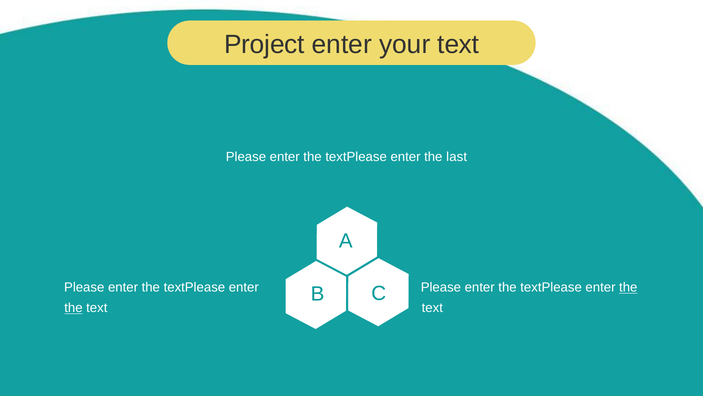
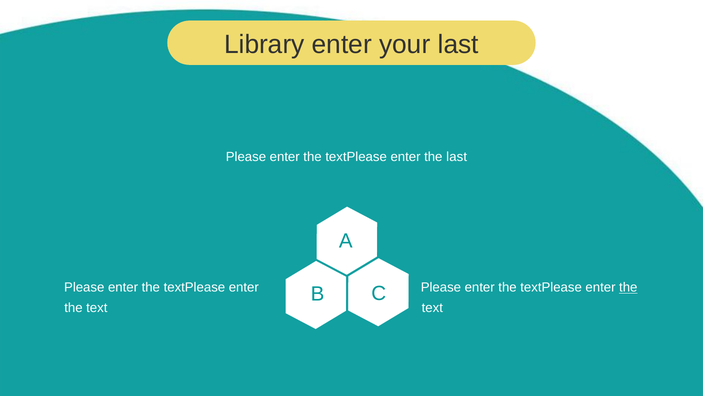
Project: Project -> Library
your text: text -> last
the at (73, 308) underline: present -> none
